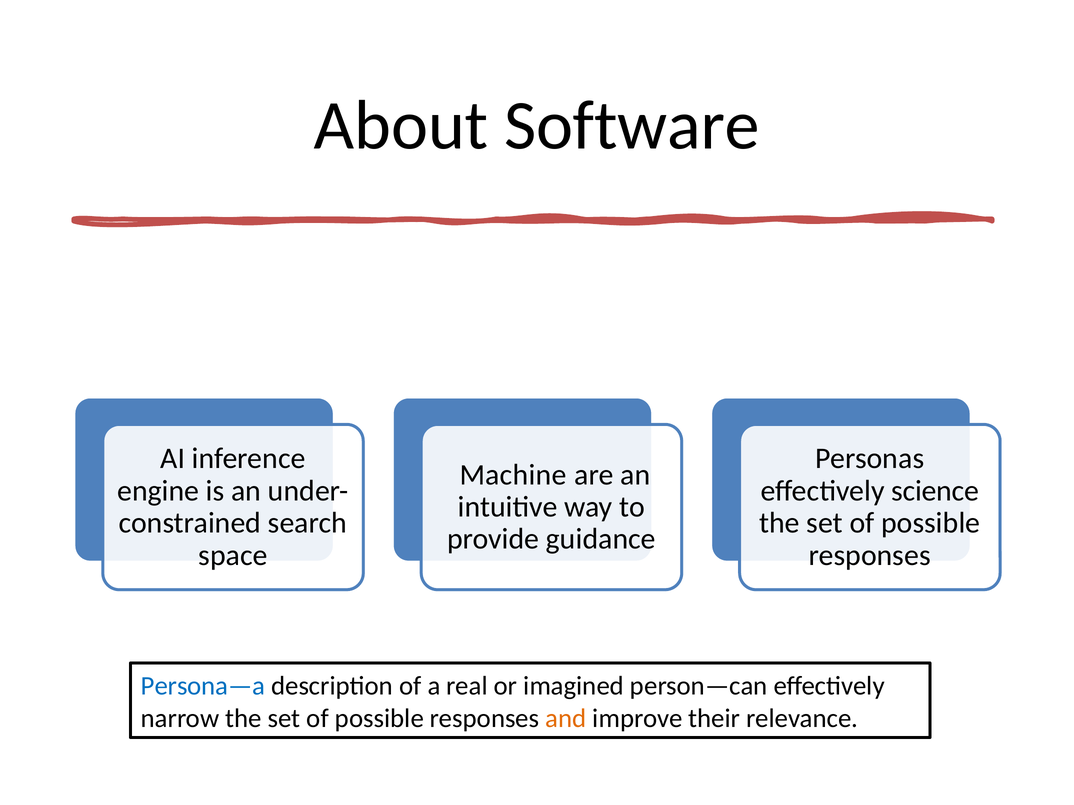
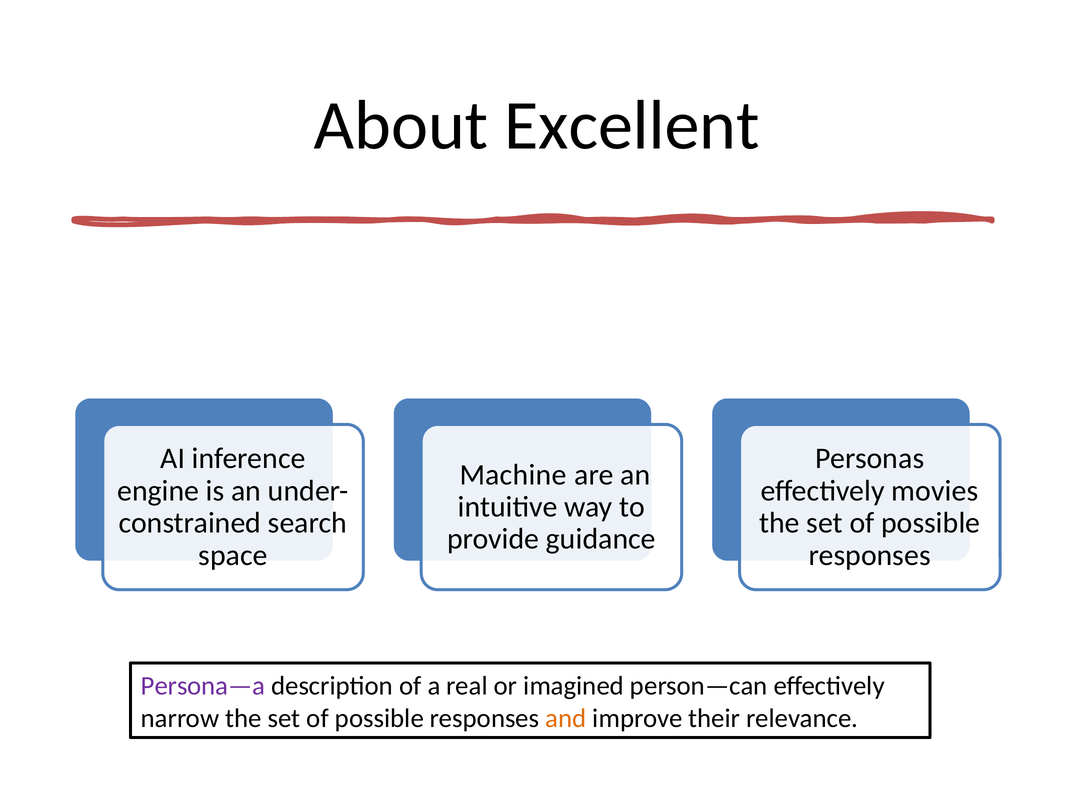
Software: Software -> Excellent
science: science -> movies
Persona—a colour: blue -> purple
